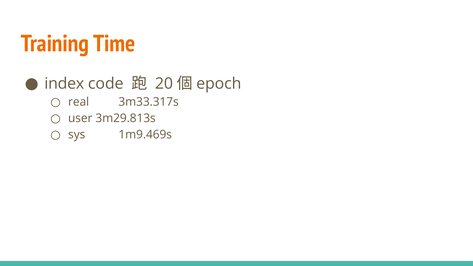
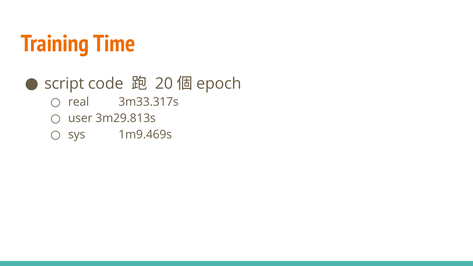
index: index -> script
